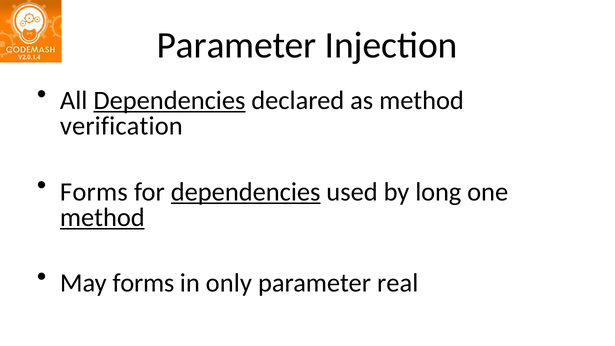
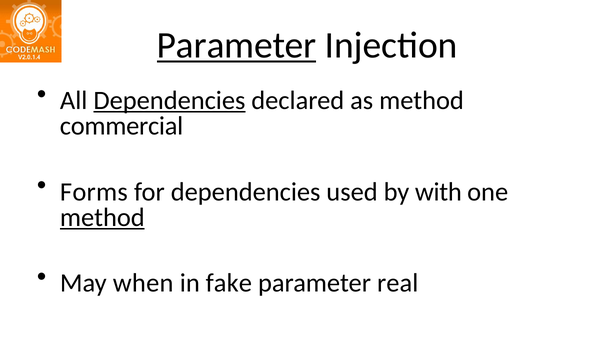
Parameter at (237, 45) underline: none -> present
verification: verification -> commercial
dependencies at (246, 192) underline: present -> none
long: long -> with
May forms: forms -> when
only: only -> fake
